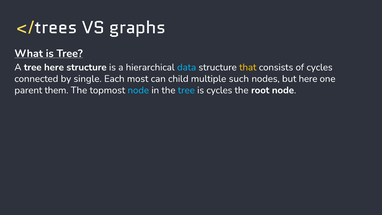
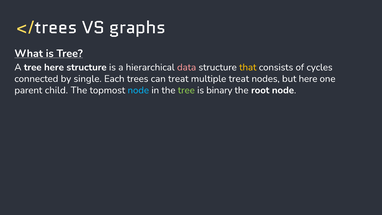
data colour: light blue -> pink
most: most -> trees
can child: child -> treat
multiple such: such -> treat
them: them -> child
tree at (186, 90) colour: light blue -> light green
is cycles: cycles -> binary
